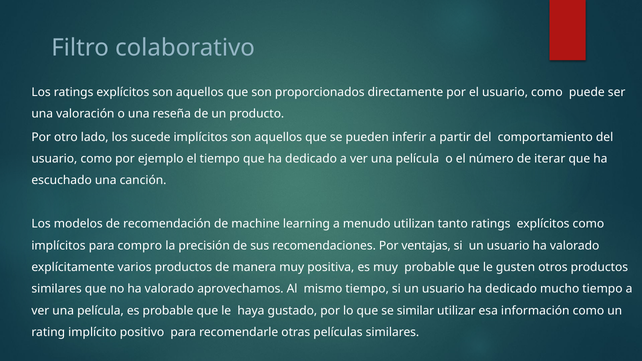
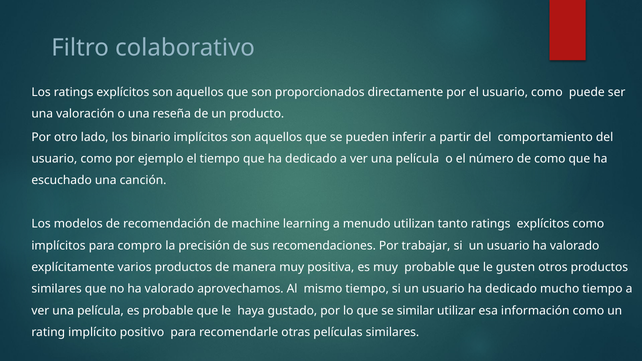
sucede: sucede -> binario
de iterar: iterar -> como
ventajas: ventajas -> trabajar
